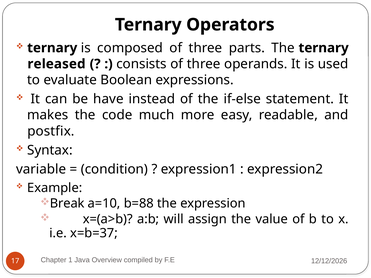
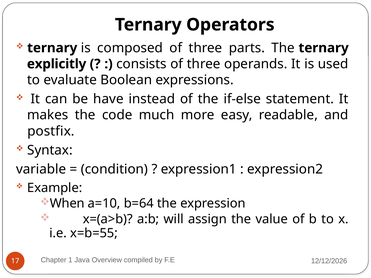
released: released -> explicitly
Break: Break -> When
b=88: b=88 -> b=64
x=b=37: x=b=37 -> x=b=55
